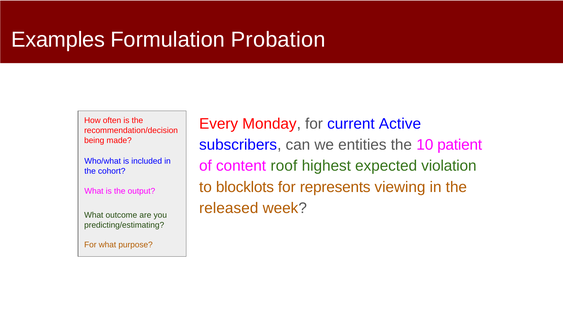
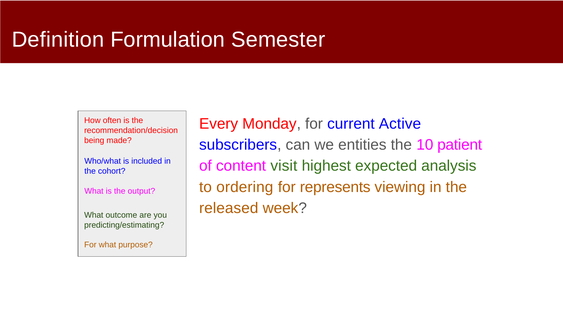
Examples: Examples -> Definition
Probation: Probation -> Semester
roof: roof -> visit
violation: violation -> analysis
blocklots: blocklots -> ordering
